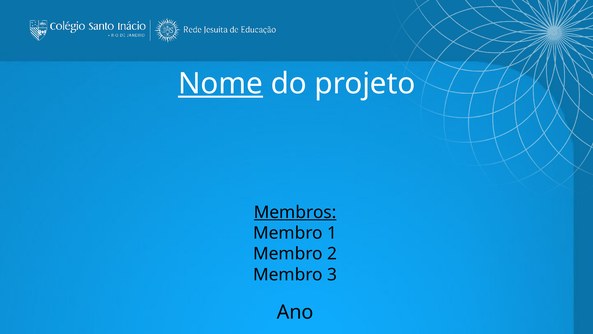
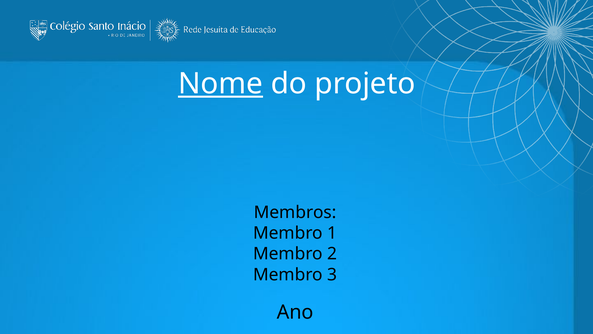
Membros underline: present -> none
